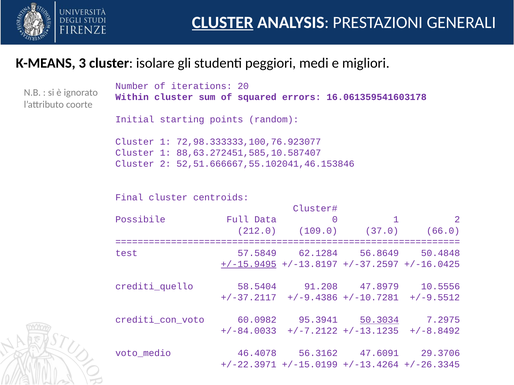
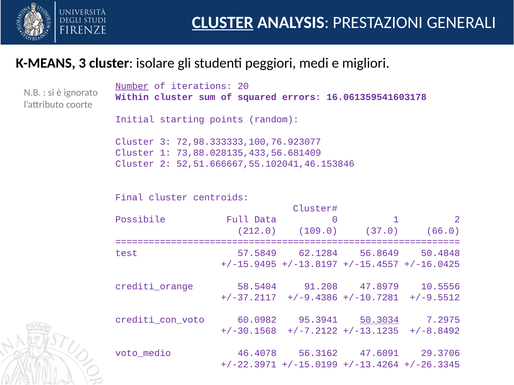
Number underline: none -> present
1 at (165, 142): 1 -> 3
88,63.272451,585,10.587407: 88,63.272451,585,10.587407 -> 73,88.028135,433,56.681409
+/-15.9495 underline: present -> none
+/-37.2597: +/-37.2597 -> +/-15.4557
crediti_quello: crediti_quello -> crediti_orange
+/-84.0033: +/-84.0033 -> +/-30.1568
